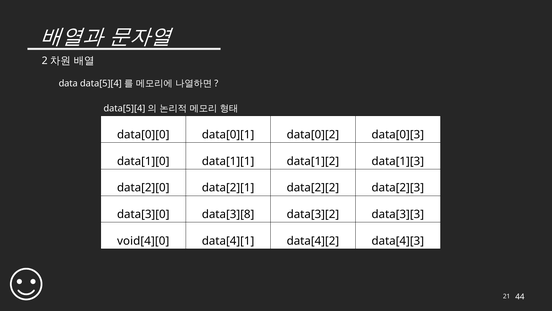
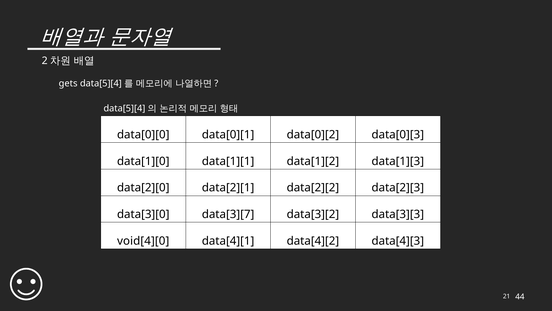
data: data -> gets
data[3][8: data[3][8 -> data[3][7
